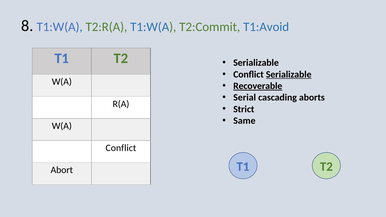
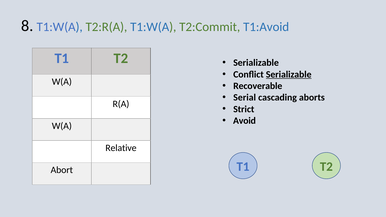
Recoverable underline: present -> none
Same: Same -> Avoid
Conflict at (121, 148): Conflict -> Relative
